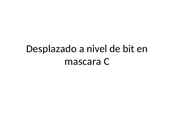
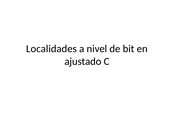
Desplazado: Desplazado -> Localidades
mascara: mascara -> ajustado
